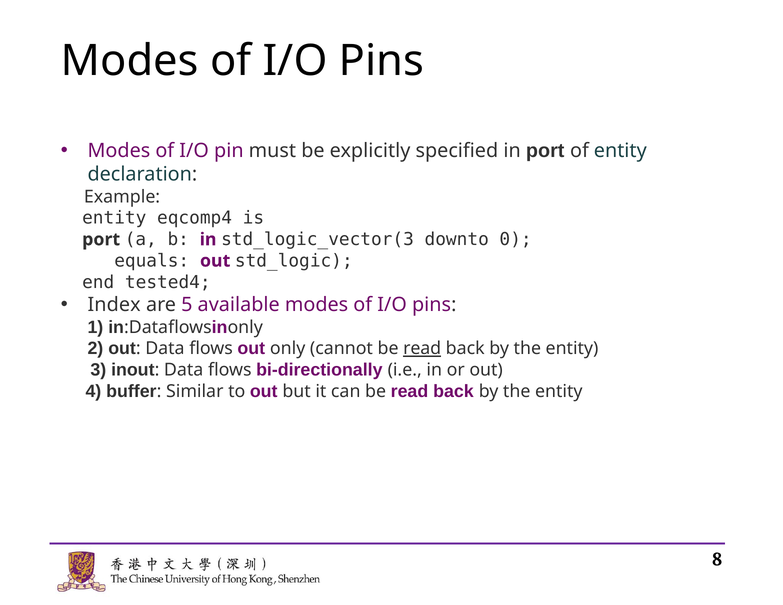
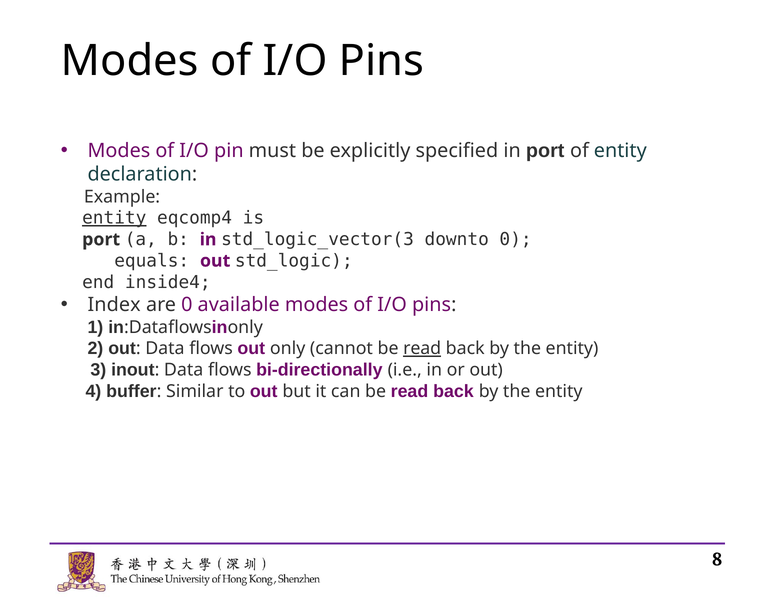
entity at (114, 218) underline: none -> present
tested4: tested4 -> inside4
are 5: 5 -> 0
